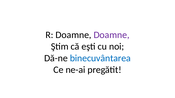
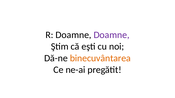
binecuvântarea colour: blue -> orange
